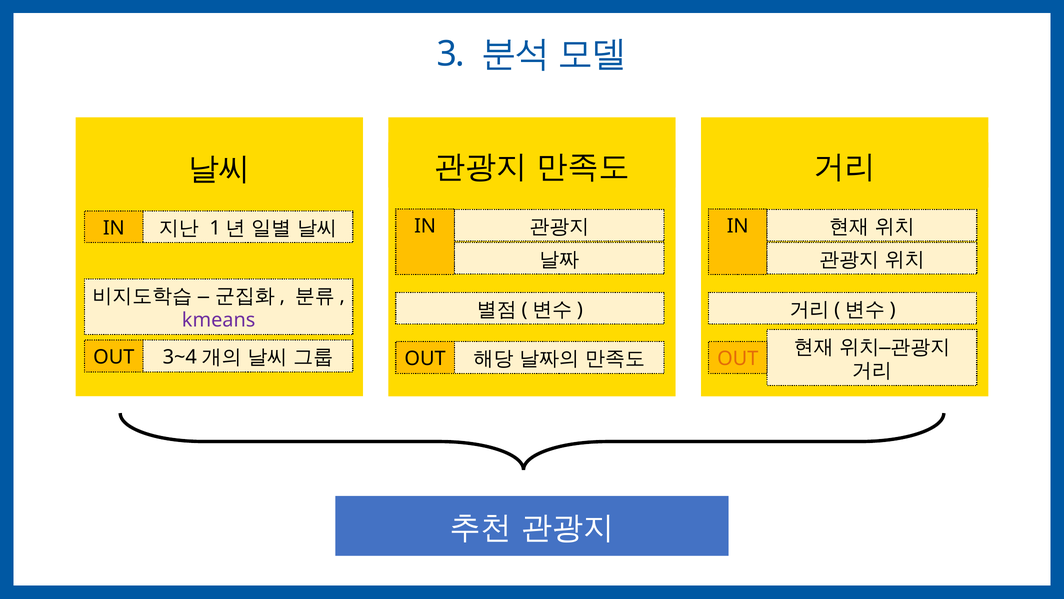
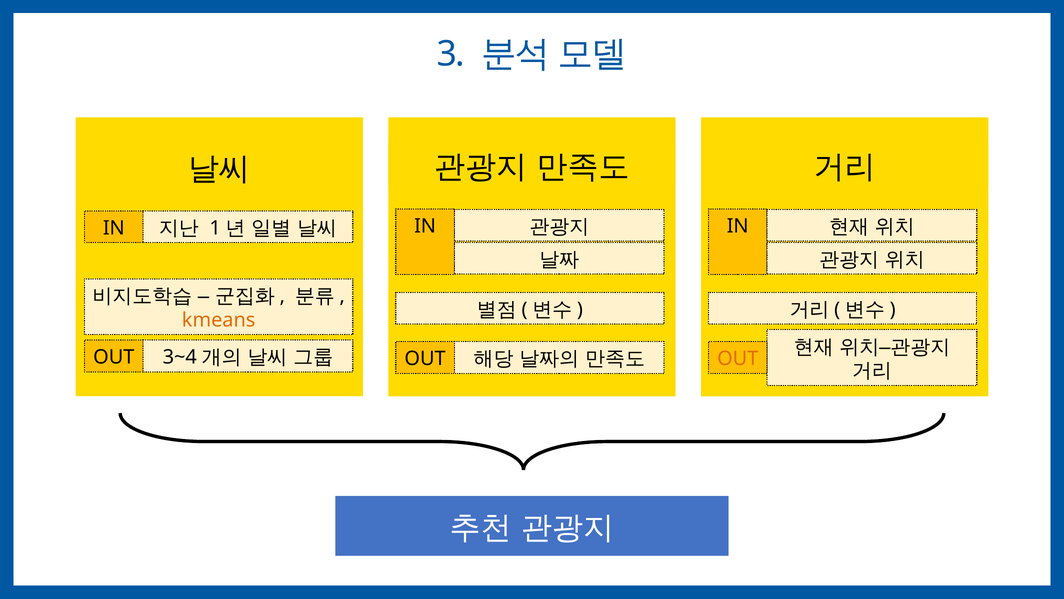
kmeans colour: purple -> orange
